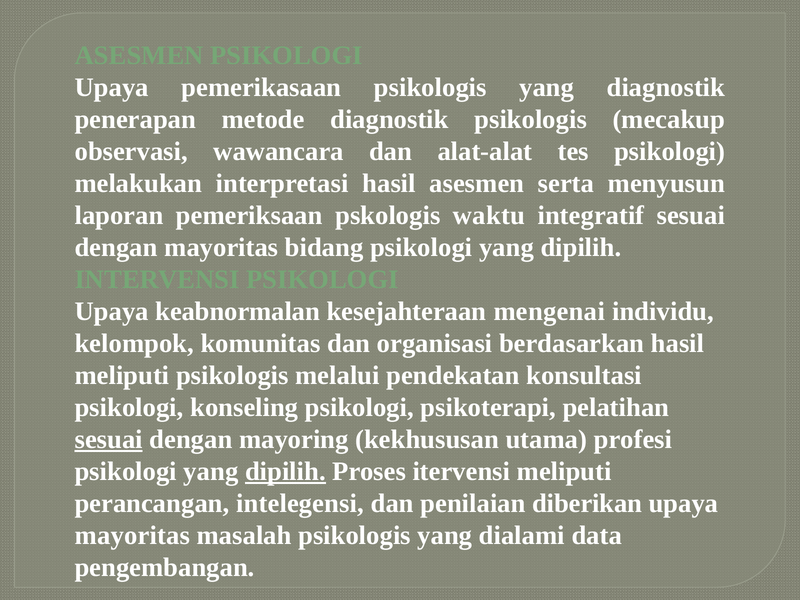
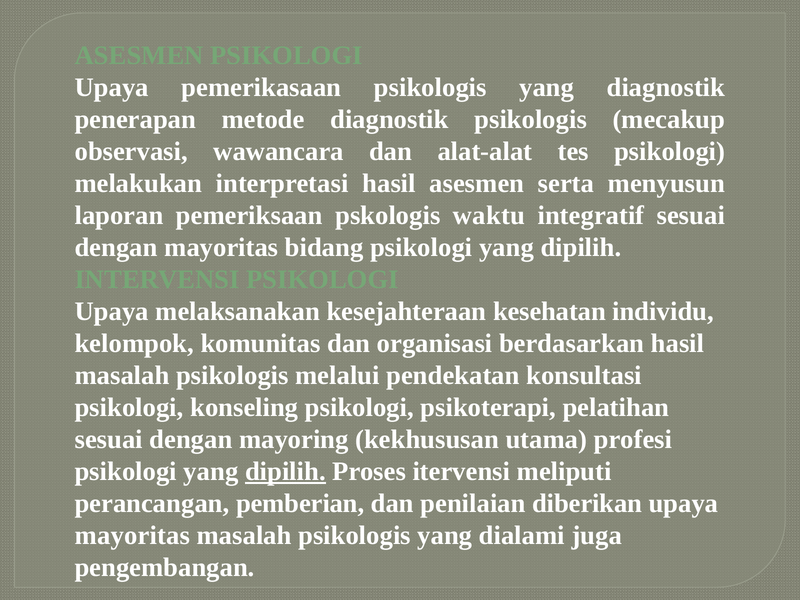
keabnormalan: keabnormalan -> melaksanakan
mengenai: mengenai -> kesehatan
meliputi at (122, 376): meliputi -> masalah
sesuai at (109, 440) underline: present -> none
intelegensi: intelegensi -> pemberian
data: data -> juga
